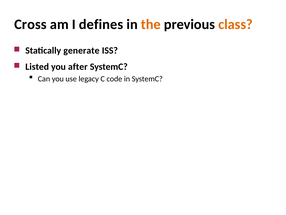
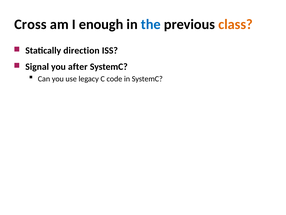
defines: defines -> enough
the colour: orange -> blue
generate: generate -> direction
Listed: Listed -> Signal
